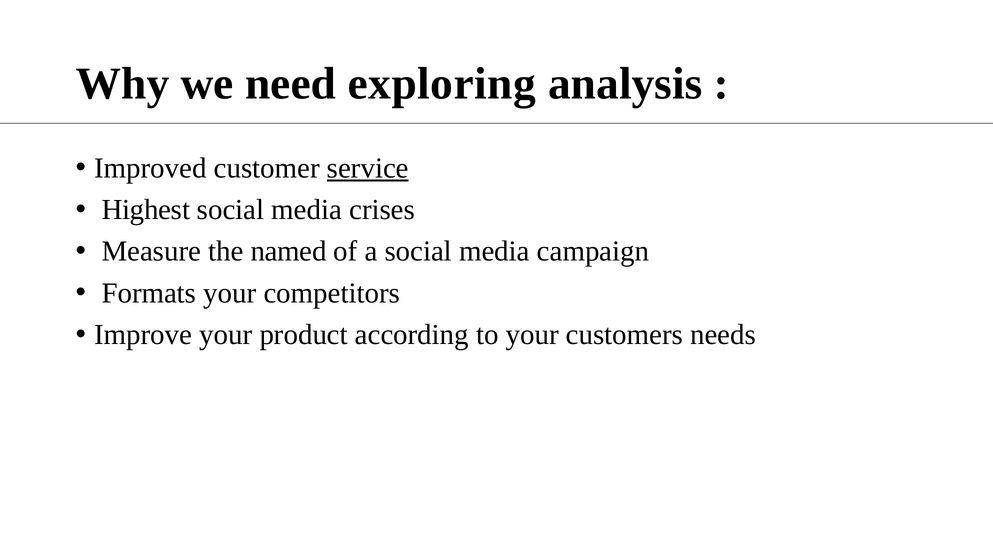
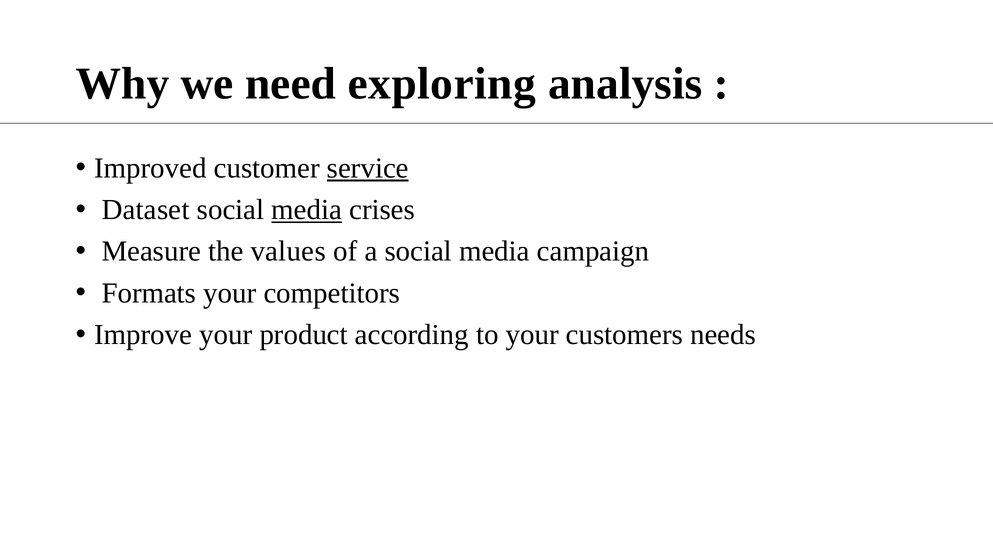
Highest: Highest -> Dataset
media at (307, 210) underline: none -> present
named: named -> values
